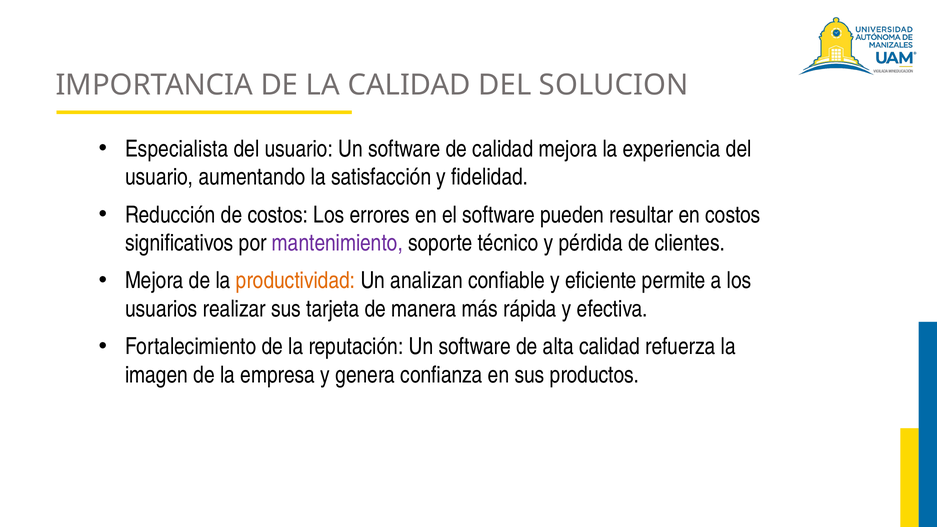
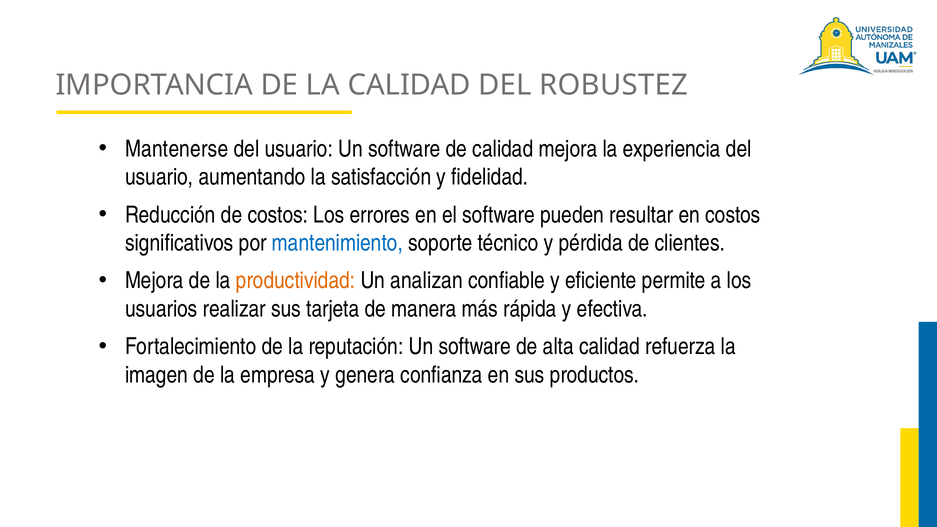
SOLUCION: SOLUCION -> ROBUSTEZ
Especialista: Especialista -> Mantenerse
mantenimiento colour: purple -> blue
